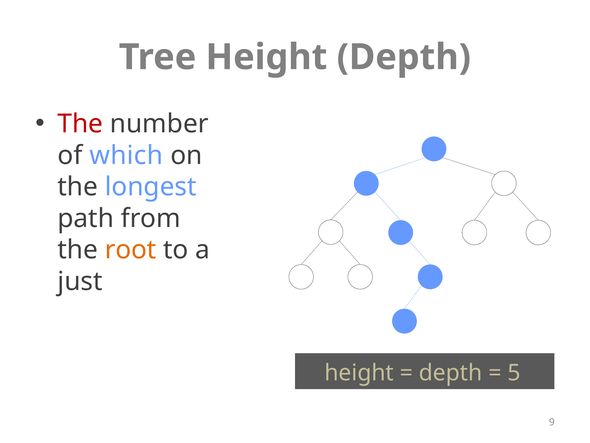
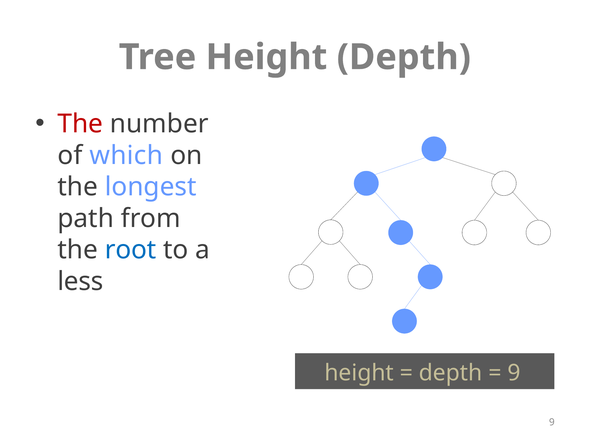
root colour: orange -> blue
just: just -> less
5 at (514, 372): 5 -> 9
